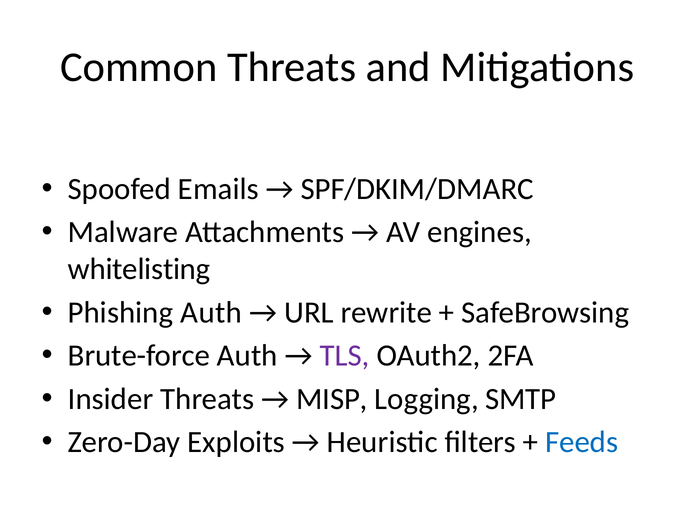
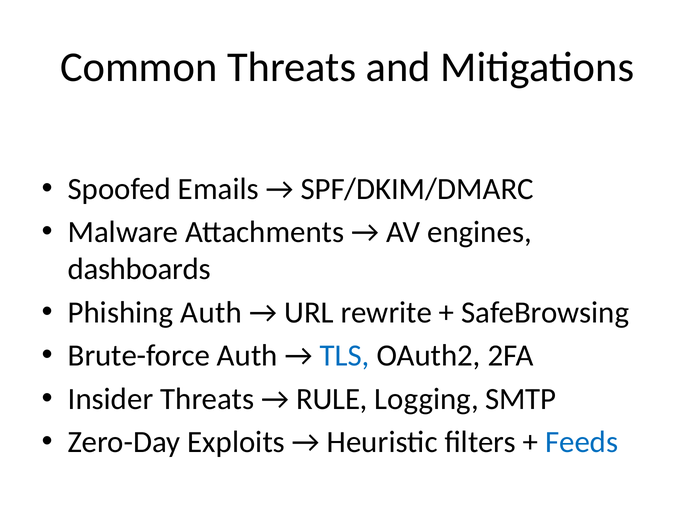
whitelisting: whitelisting -> dashboards
TLS colour: purple -> blue
MISP: MISP -> RULE
